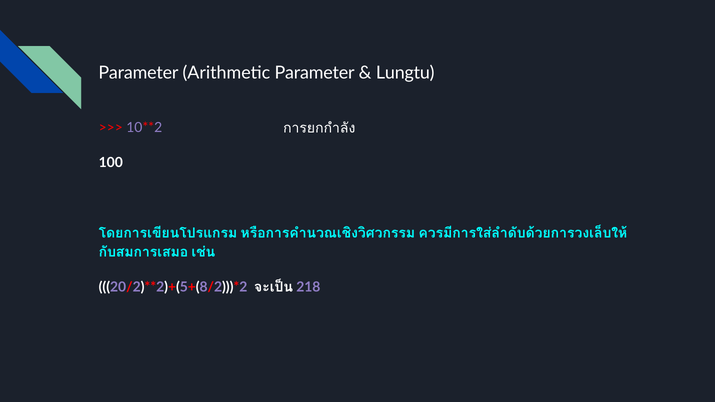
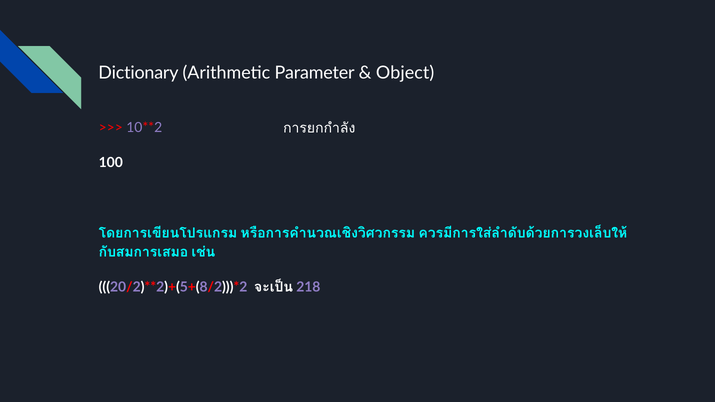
Parameter at (138, 73): Parameter -> Dictionary
Lungtu: Lungtu -> Object
